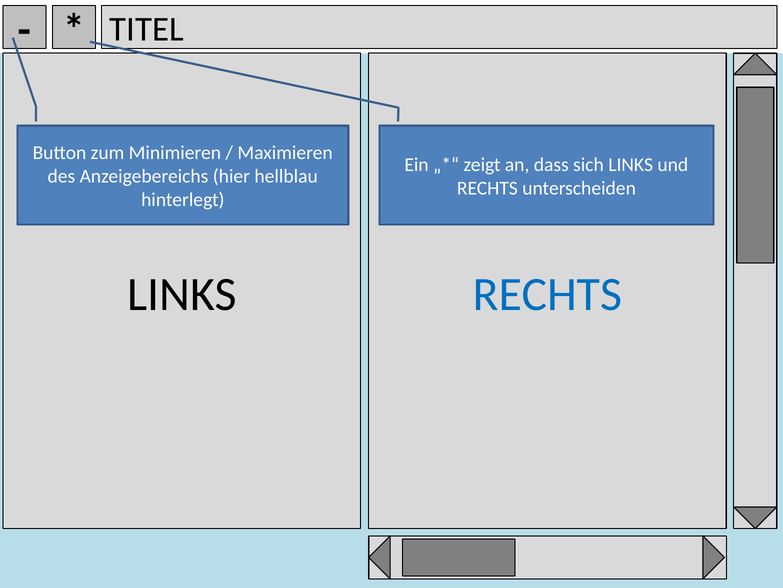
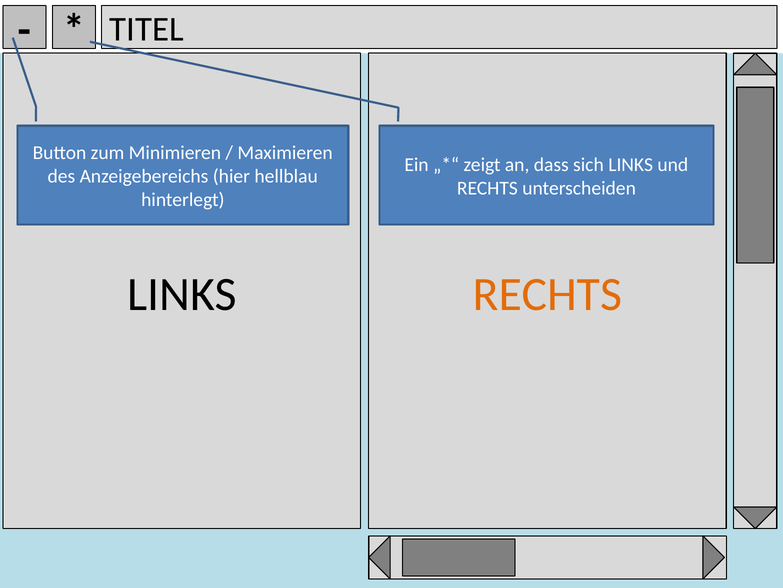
RECHTS at (547, 294) colour: blue -> orange
